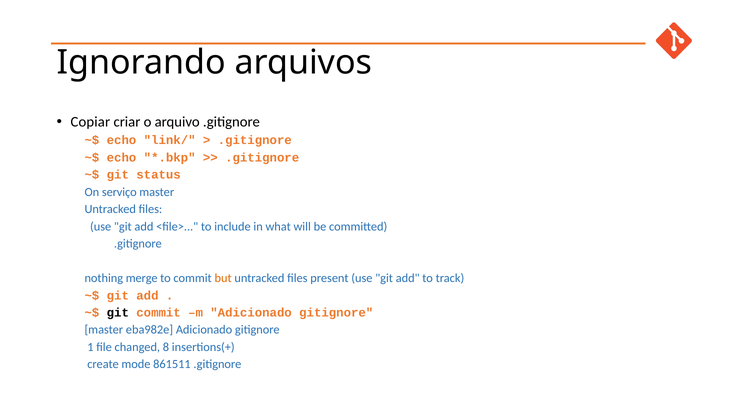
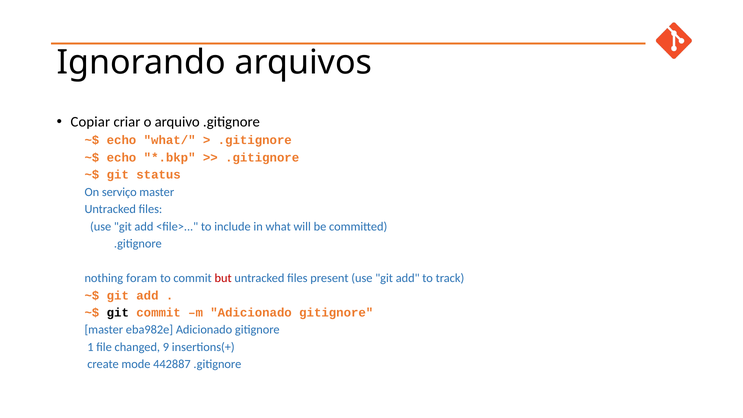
link/: link/ -> what/
merge: merge -> foram
but colour: orange -> red
8: 8 -> 9
861511: 861511 -> 442887
